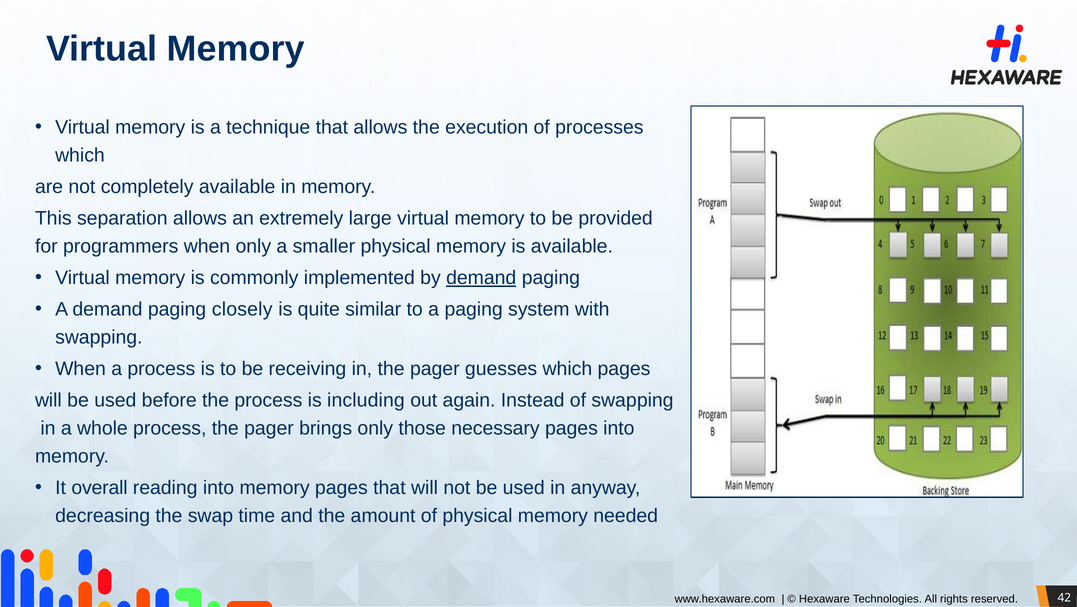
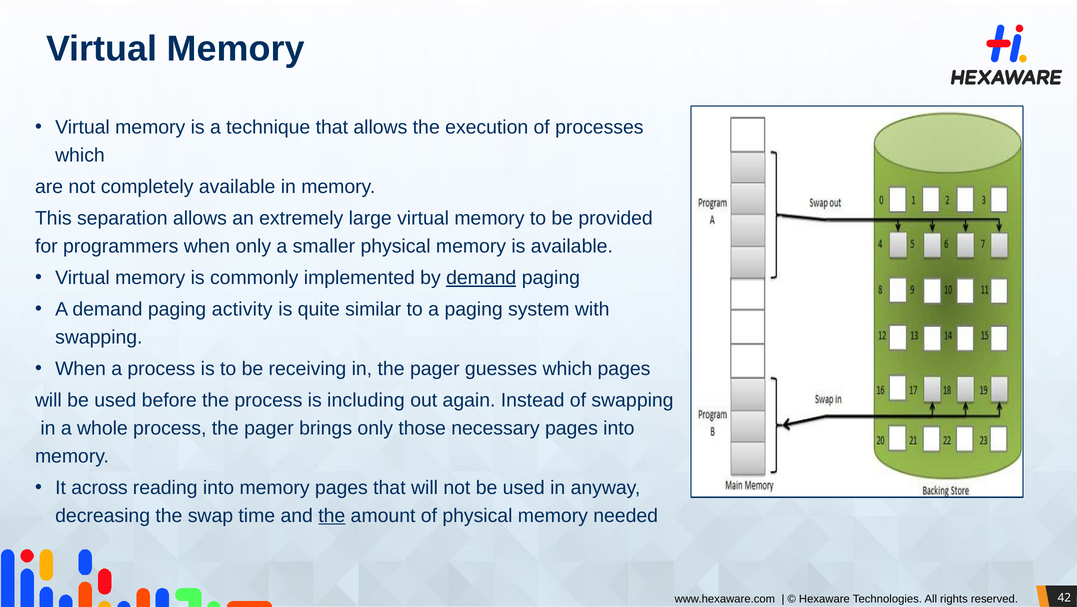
closely: closely -> activity
overall: overall -> across
the at (332, 515) underline: none -> present
